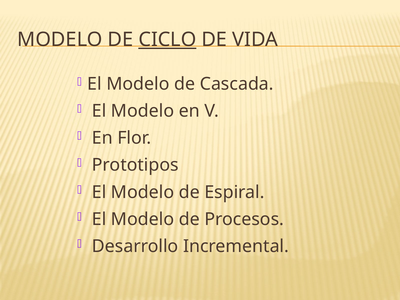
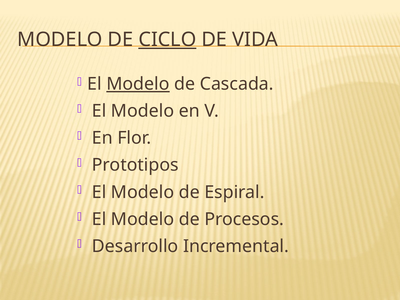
Modelo at (138, 84) underline: none -> present
